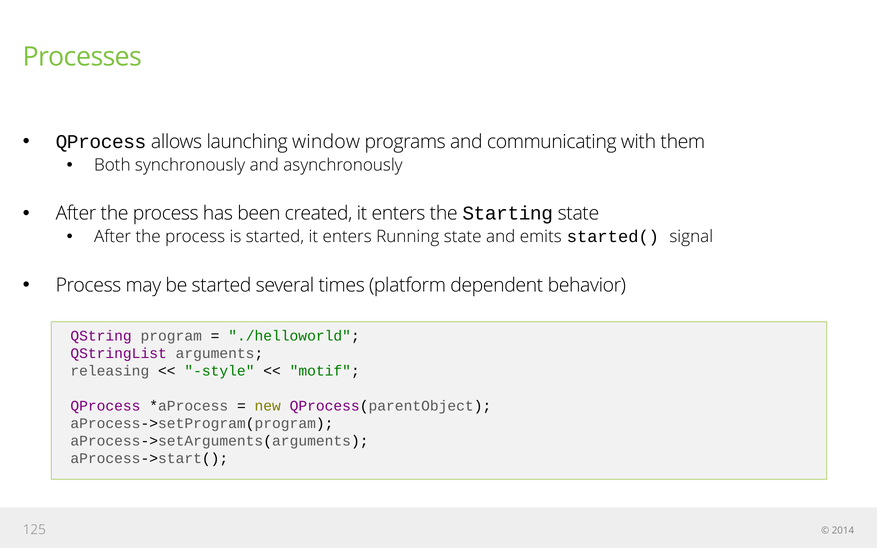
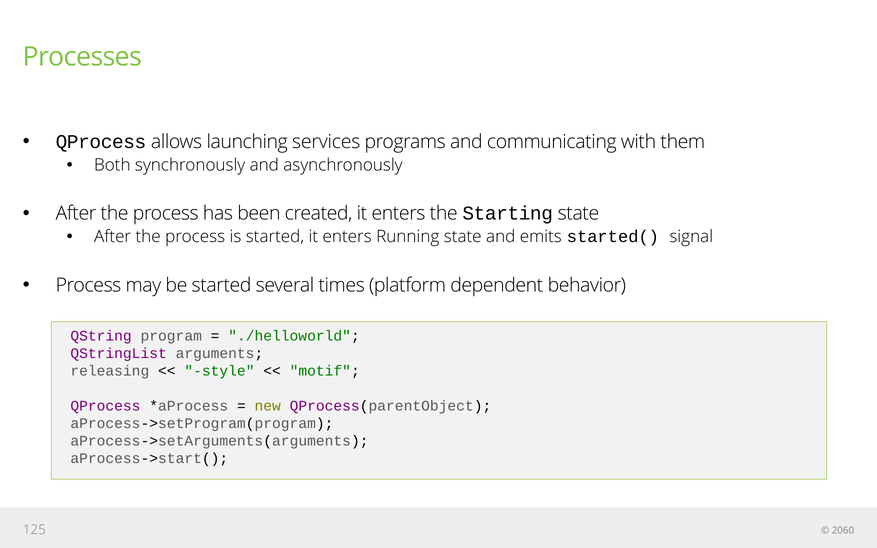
window: window -> services
2014: 2014 -> 2060
